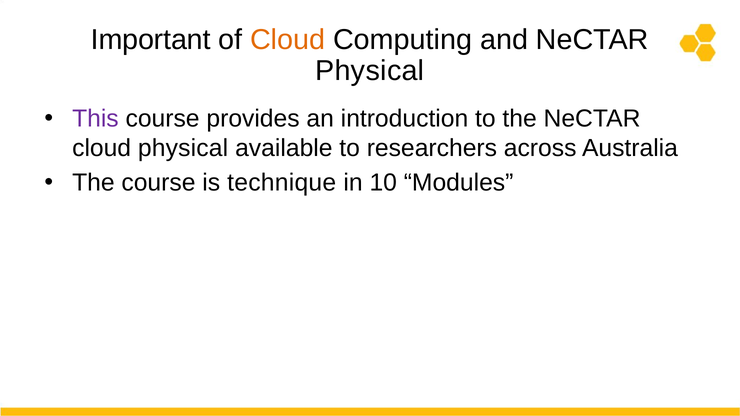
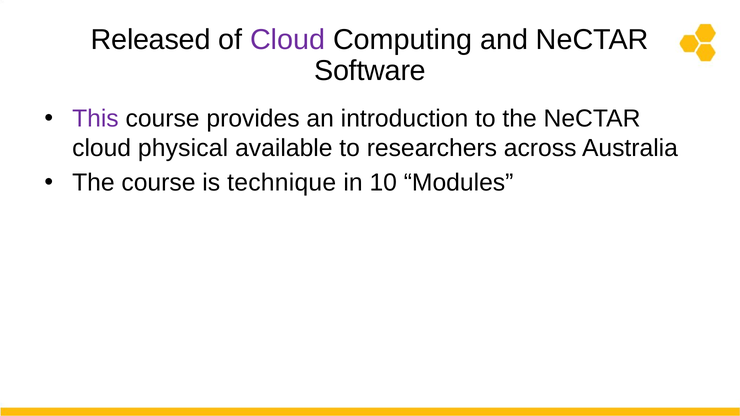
Important: Important -> Released
Cloud at (288, 40) colour: orange -> purple
Physical at (370, 71): Physical -> Software
